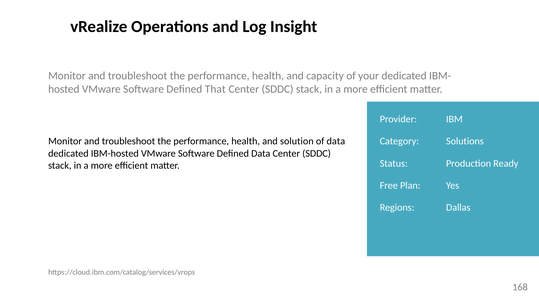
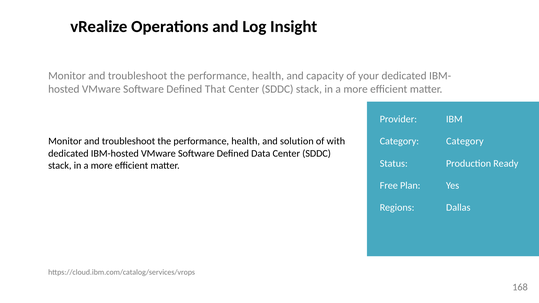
of data: data -> with
Category Solutions: Solutions -> Category
